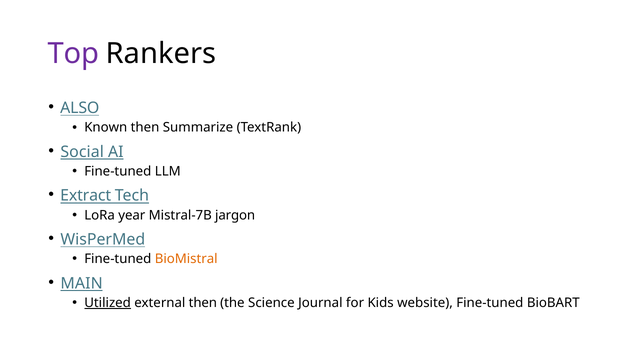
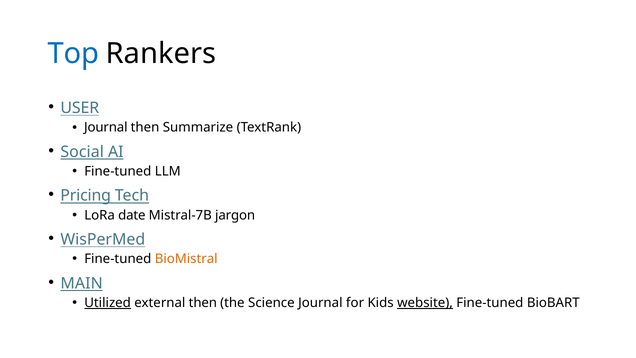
Top colour: purple -> blue
ALSO: ALSO -> USER
Known at (106, 128): Known -> Journal
Extract: Extract -> Pricing
year: year -> date
website underline: none -> present
